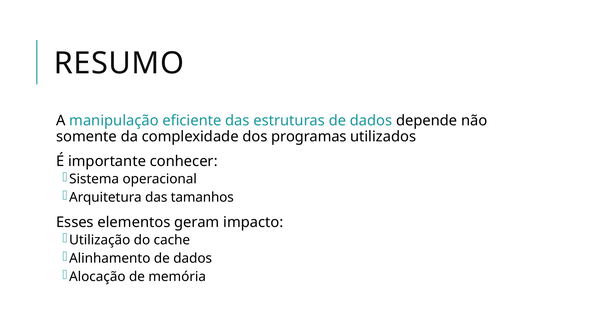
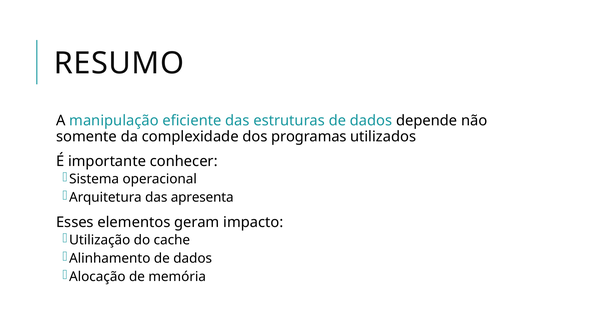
tamanhos: tamanhos -> apresenta
